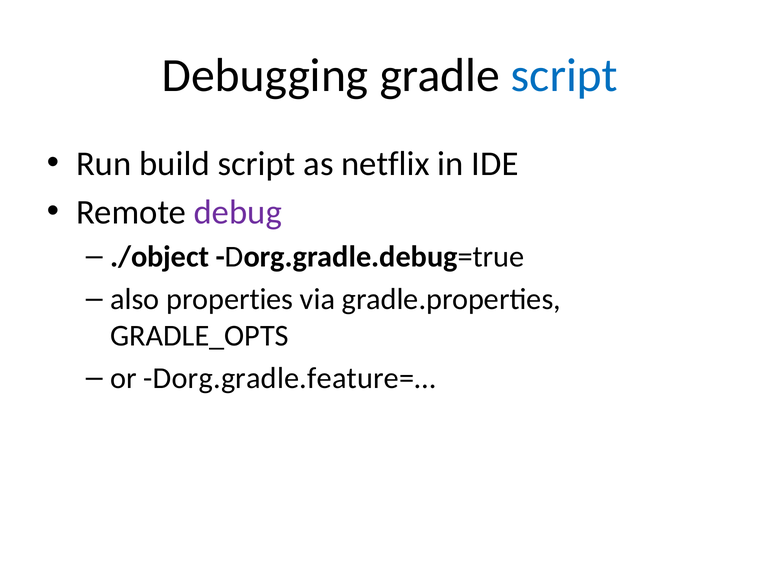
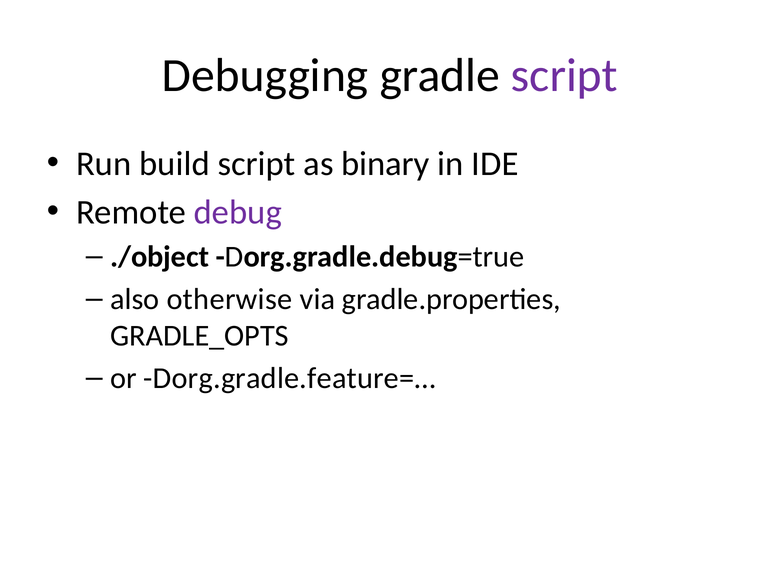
script at (564, 76) colour: blue -> purple
netflix: netflix -> binary
properties: properties -> otherwise
